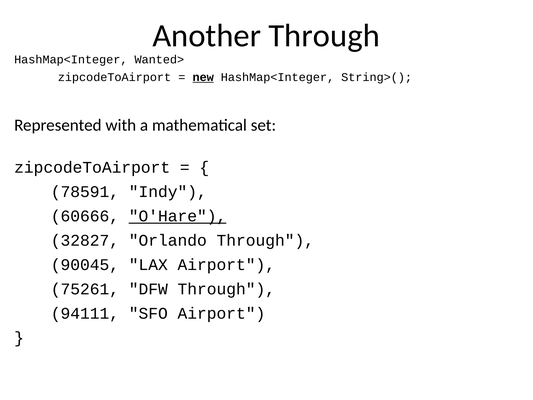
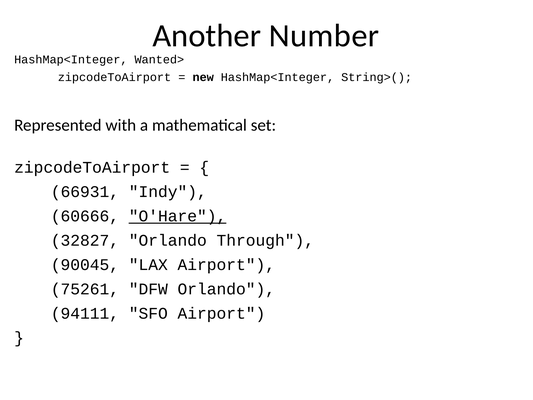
Another Through: Through -> Number
new underline: present -> none
78591: 78591 -> 66931
DFW Through: Through -> Orlando
